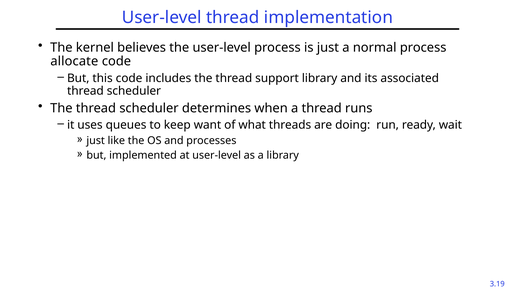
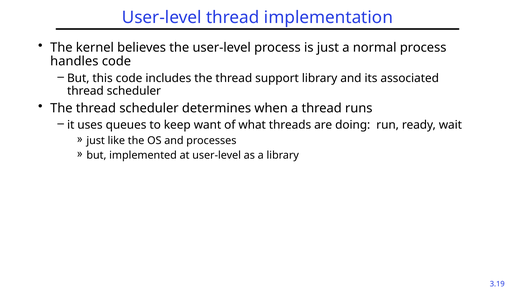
allocate: allocate -> handles
